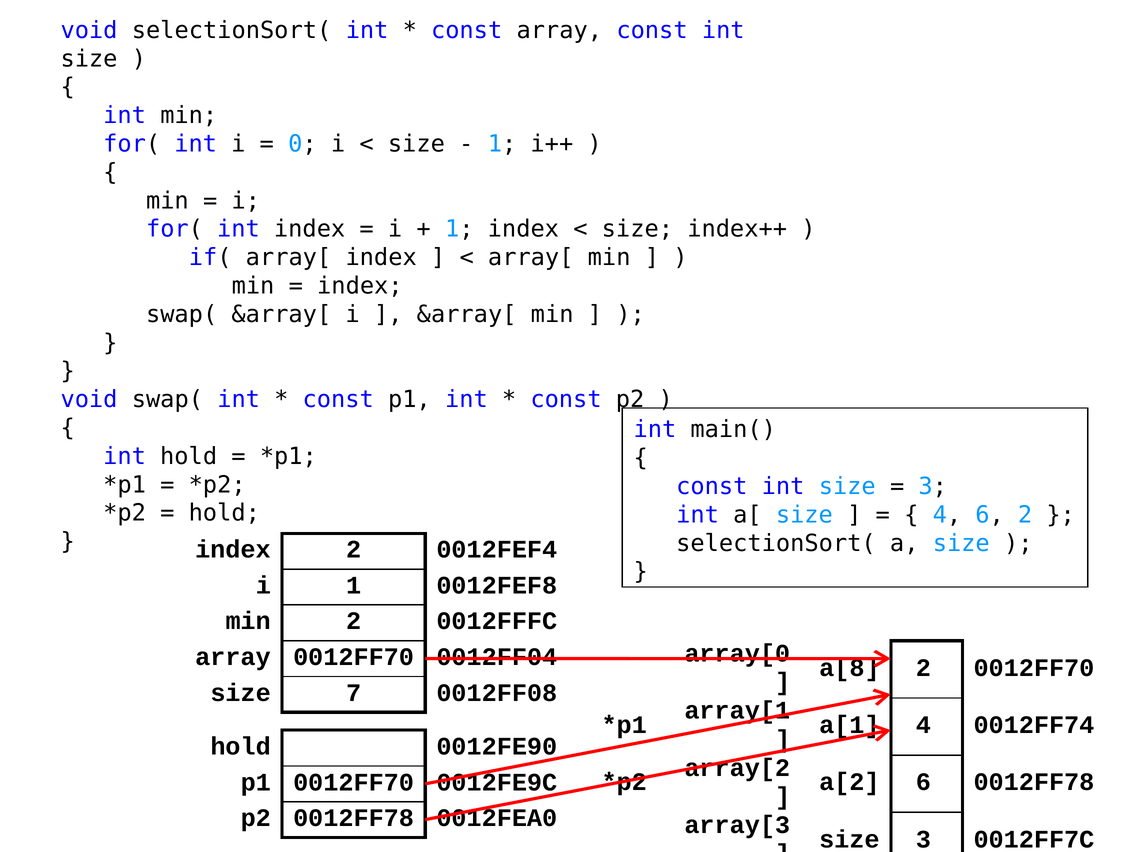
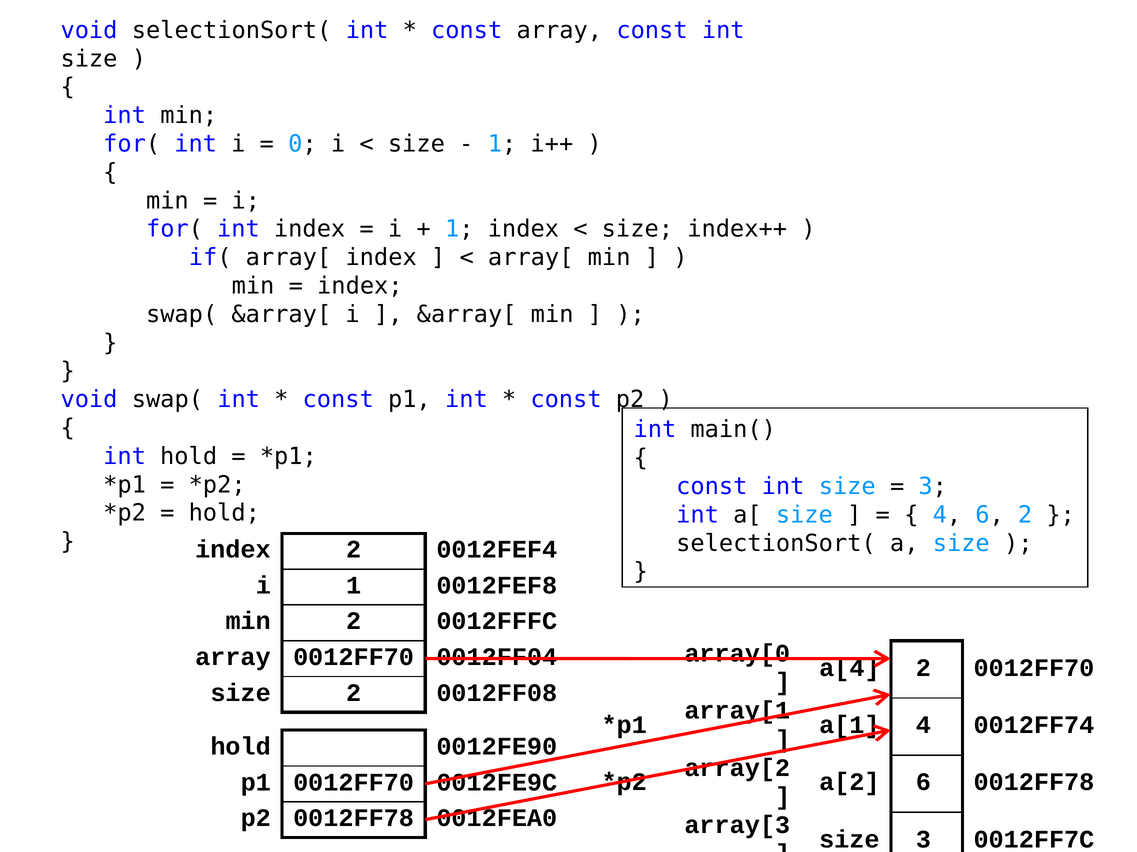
a[8: a[8 -> a[4
size 7: 7 -> 2
